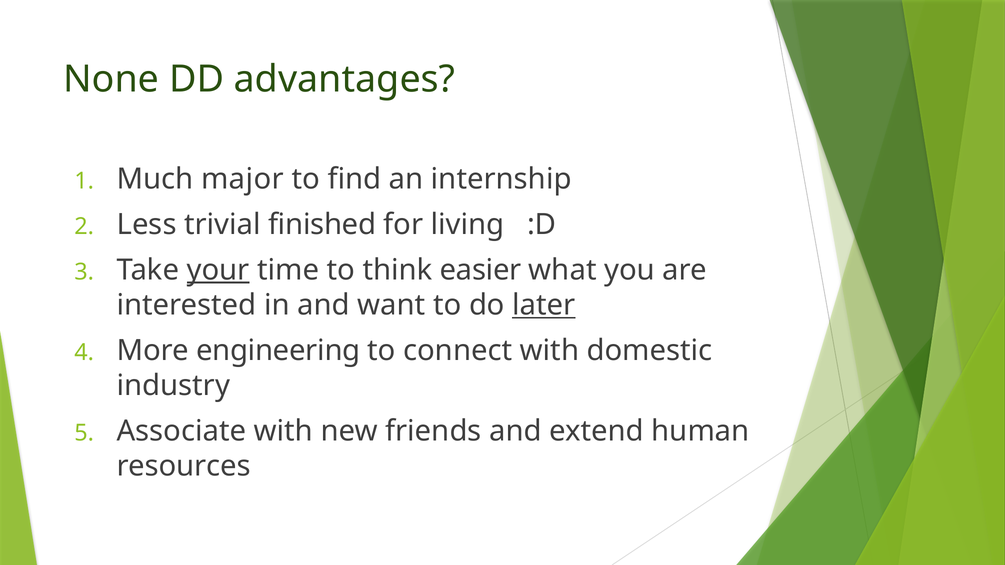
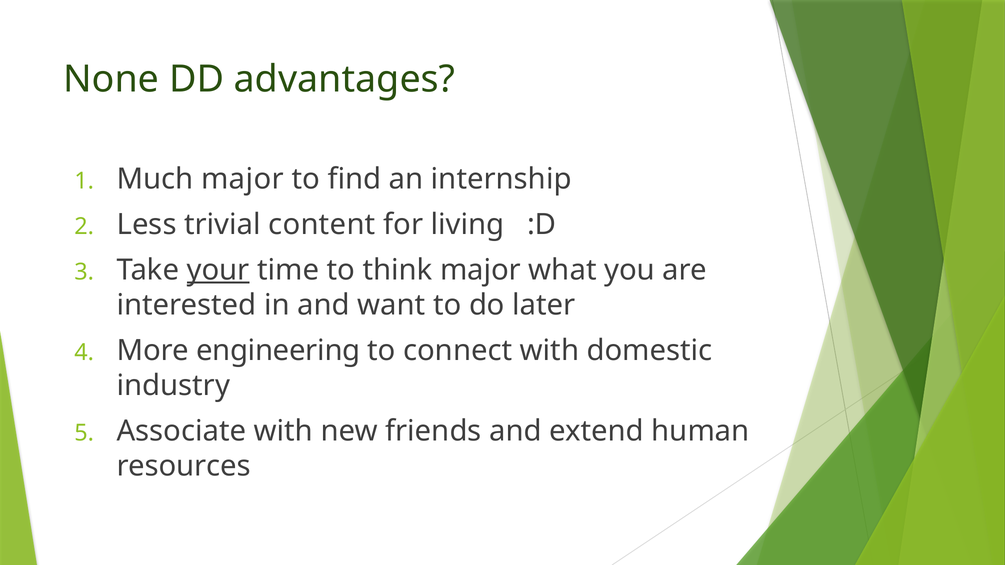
finished: finished -> content
think easier: easier -> major
later underline: present -> none
